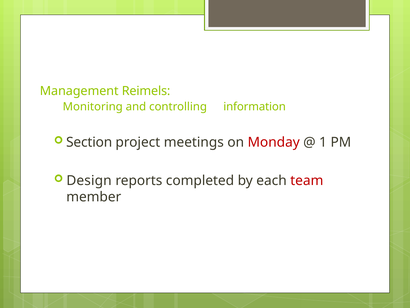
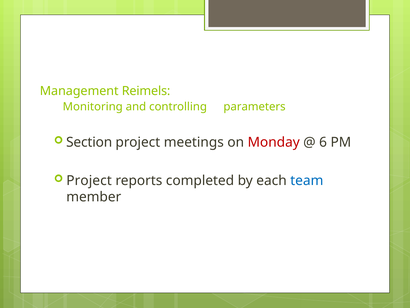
information: information -> parameters
1: 1 -> 6
Design at (89, 180): Design -> Project
team colour: red -> blue
